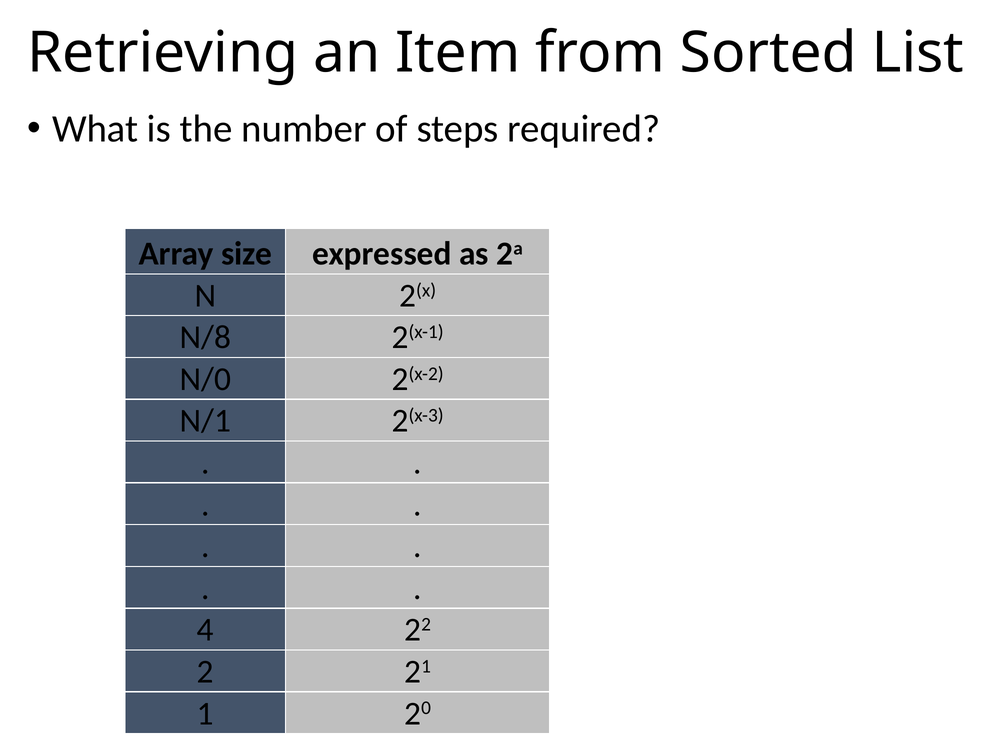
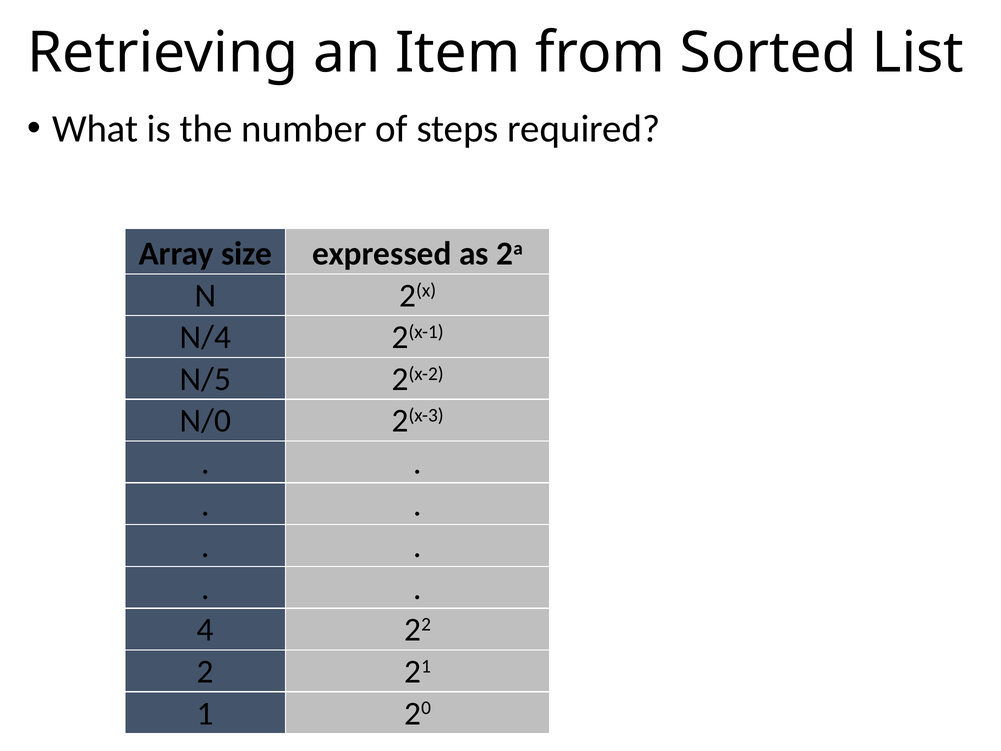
N/8: N/8 -> N/4
N/0: N/0 -> N/5
N/1: N/1 -> N/0
